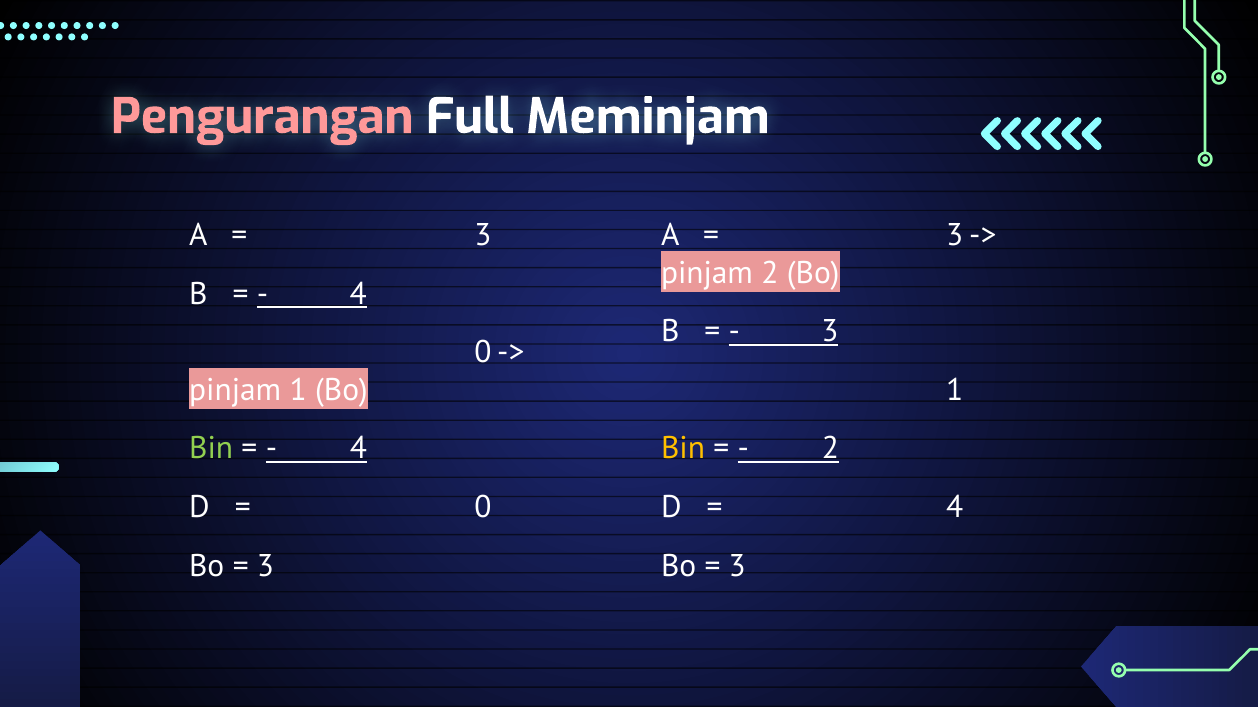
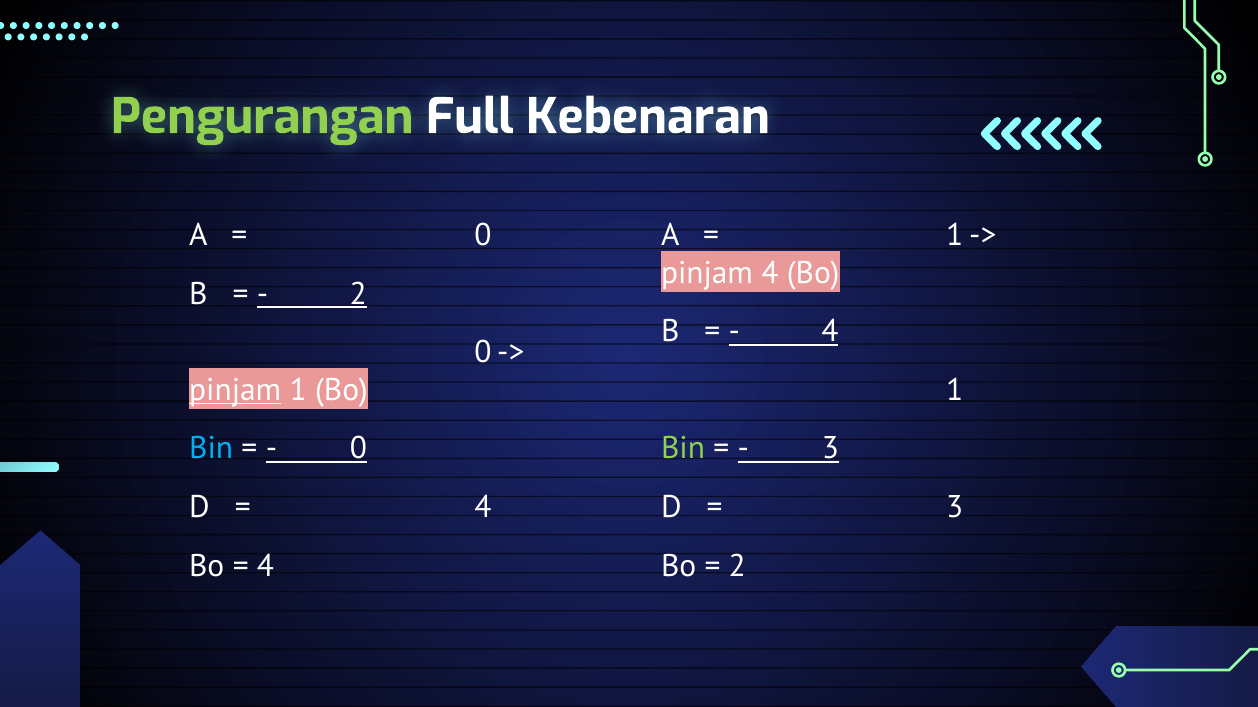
Pengurangan colour: pink -> light green
Meminjam: Meminjam -> Kebenaran
3 at (483, 235): 3 -> 0
3 at (955, 235): 3 -> 1
pinjam 2: 2 -> 4
4 at (358, 294): 4 -> 2
3 at (830, 332): 3 -> 4
pinjam at (235, 390) underline: none -> present
Bin at (211, 449) colour: light green -> light blue
4 at (359, 449): 4 -> 0
Bin at (683, 449) colour: yellow -> light green
2 at (830, 449): 2 -> 3
0 at (483, 508): 0 -> 4
4 at (955, 508): 4 -> 3
3 at (265, 566): 3 -> 4
3 at (737, 566): 3 -> 2
